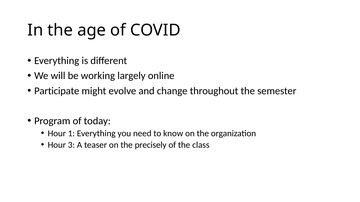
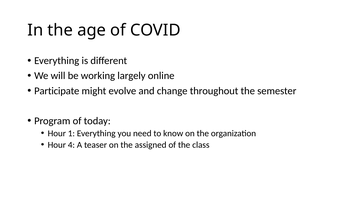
3: 3 -> 4
precisely: precisely -> assigned
